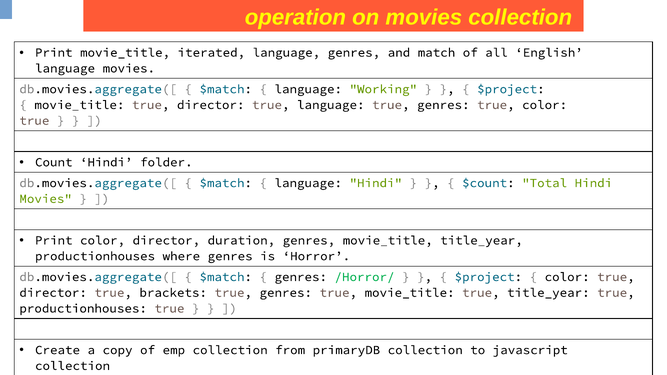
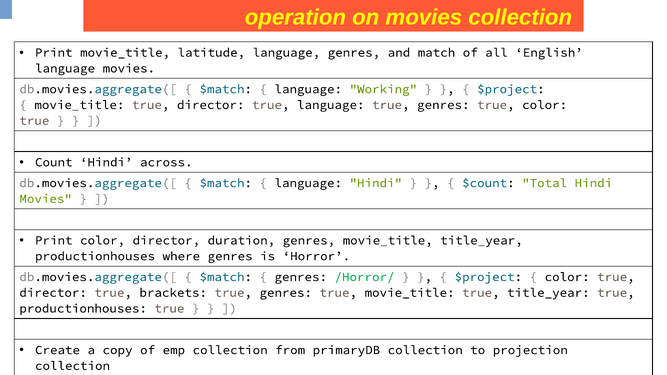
iterated: iterated -> latitude
folder: folder -> across
javascript: javascript -> projection
